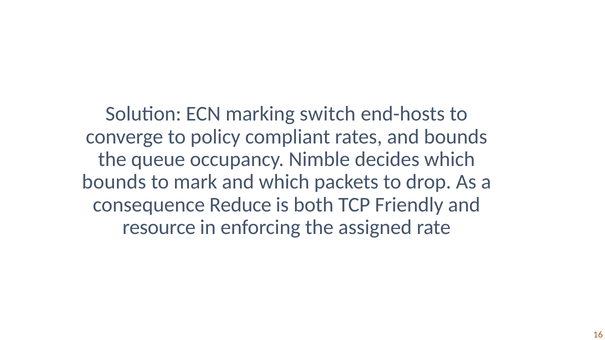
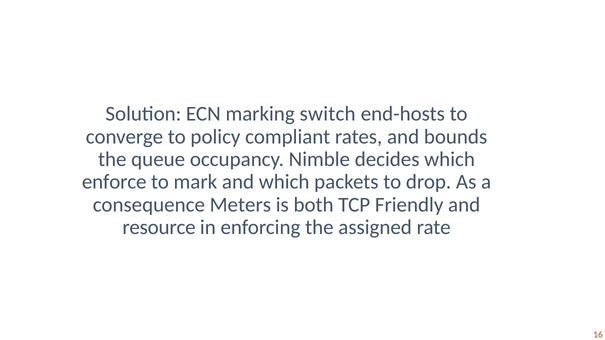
bounds at (114, 182): bounds -> enforce
Reduce: Reduce -> Meters
